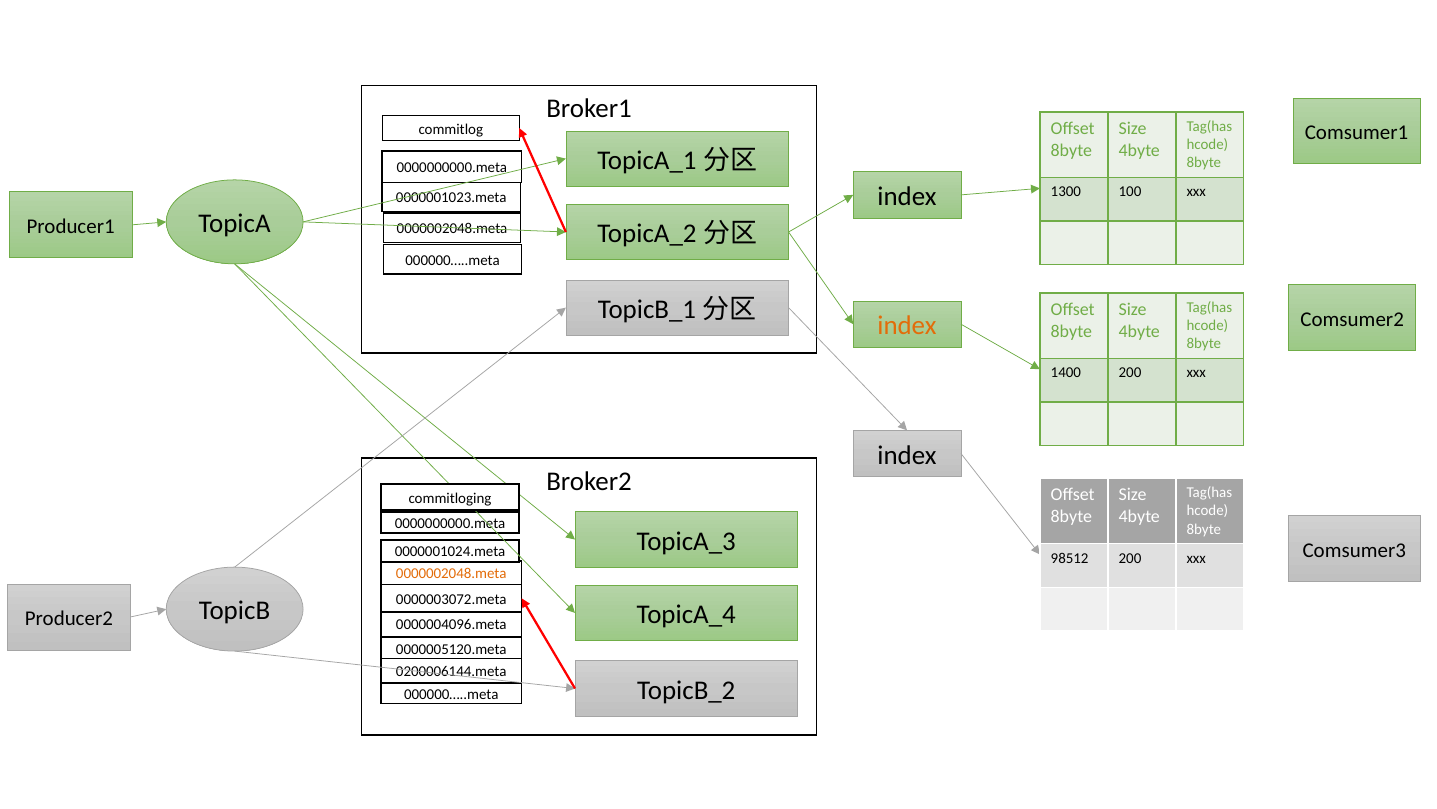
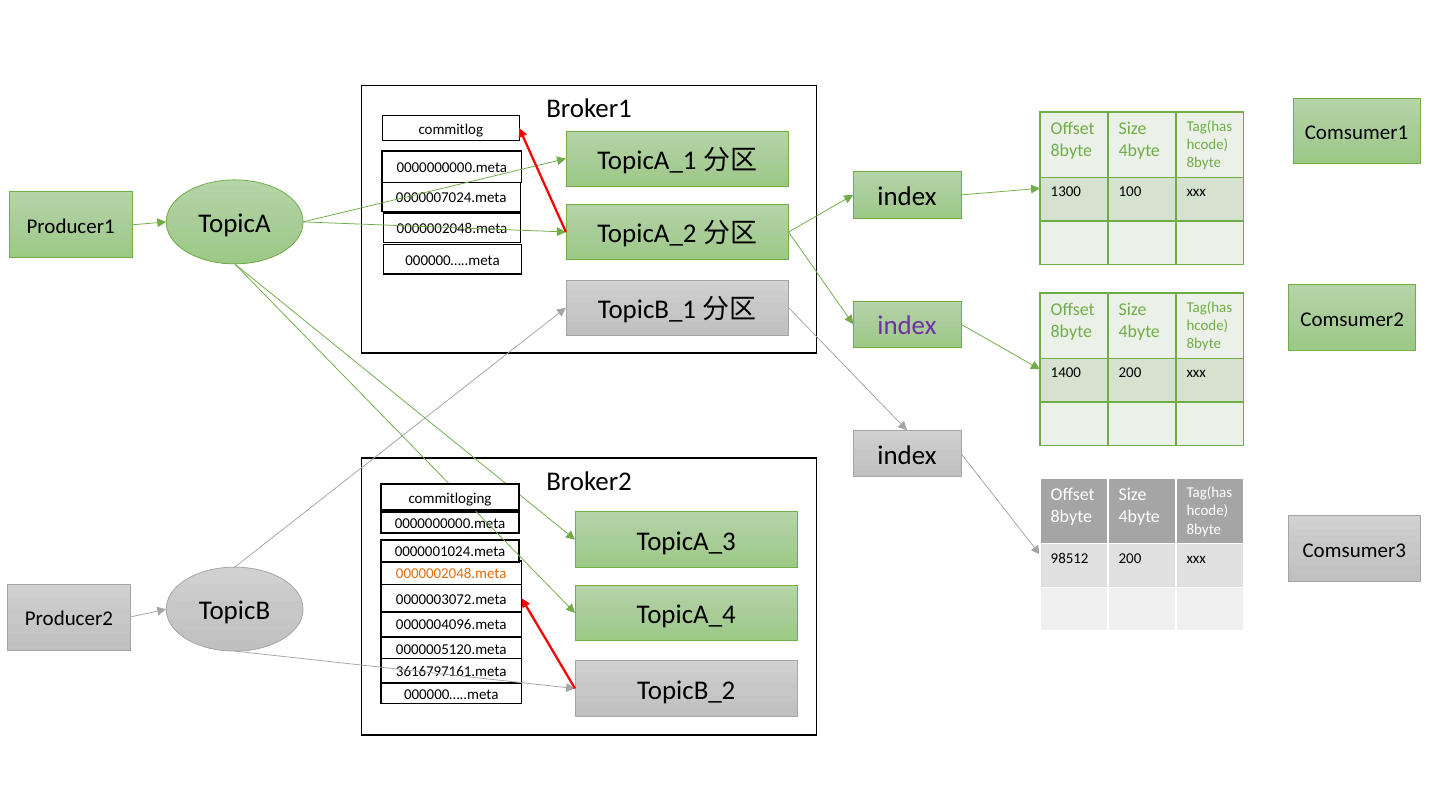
0000001023.meta: 0000001023.meta -> 0000007024.meta
index at (907, 326) colour: orange -> purple
0200006144.meta: 0200006144.meta -> 3616797161.meta
